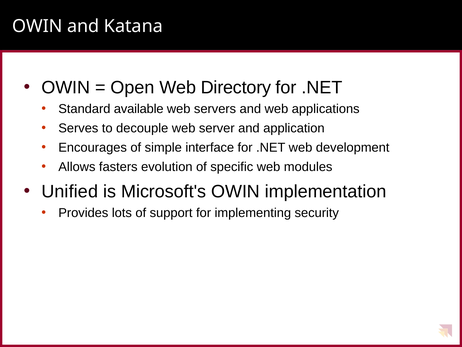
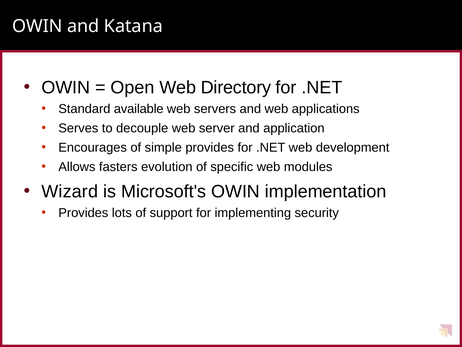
simple interface: interface -> provides
Unified: Unified -> Wizard
